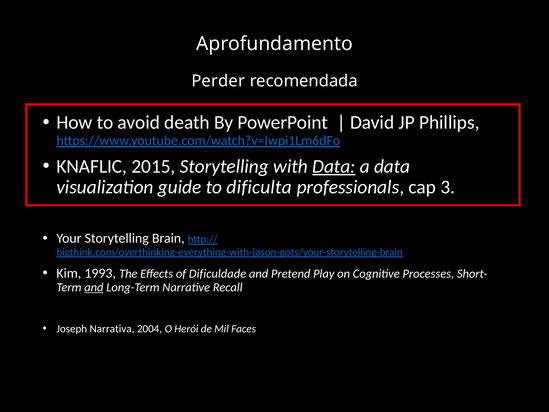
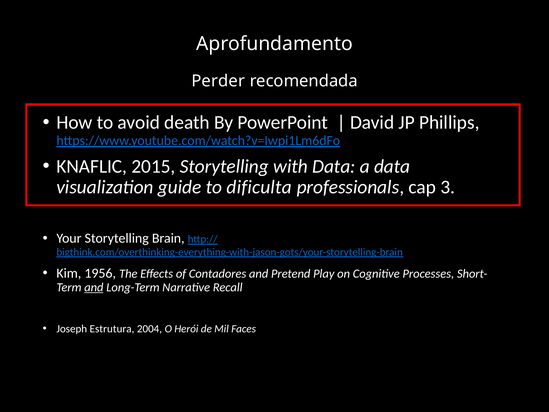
Data at (334, 166) underline: present -> none
1993: 1993 -> 1956
Dificuldade: Dificuldade -> Contadores
Narrativa: Narrativa -> Estrutura
